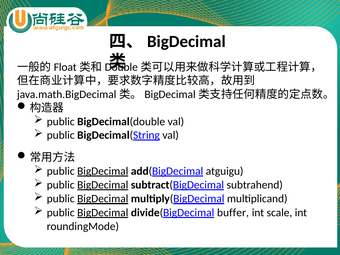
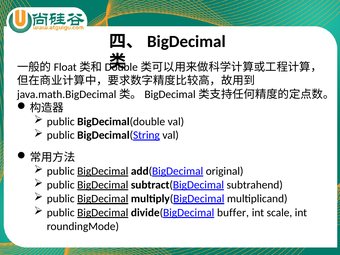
atguigu: atguigu -> original
